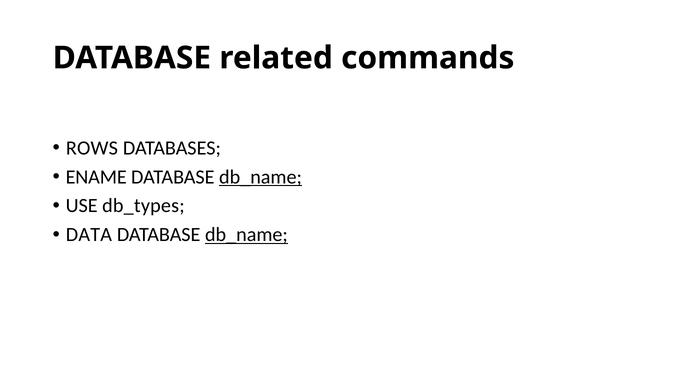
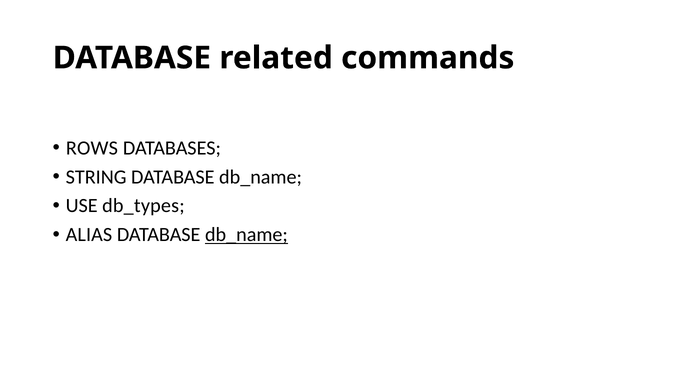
ENAME: ENAME -> STRING
db_name at (261, 177) underline: present -> none
DATA: DATA -> ALIAS
